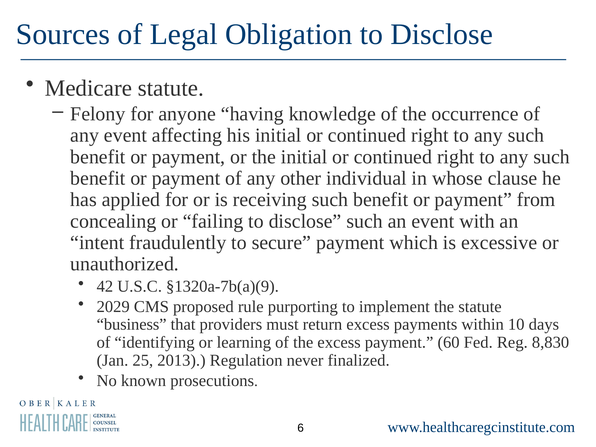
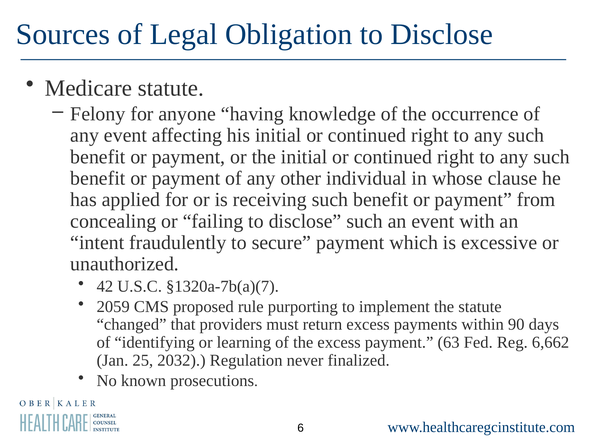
§1320a-7b(a)(9: §1320a-7b(a)(9 -> §1320a-7b(a)(7
2029: 2029 -> 2059
business: business -> changed
10: 10 -> 90
60: 60 -> 63
8,830: 8,830 -> 6,662
2013: 2013 -> 2032
